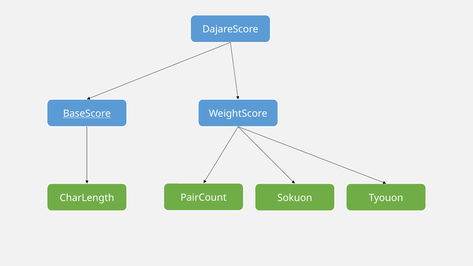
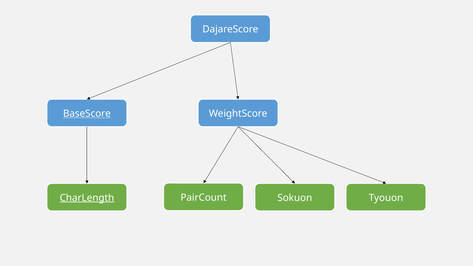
CharLength underline: none -> present
